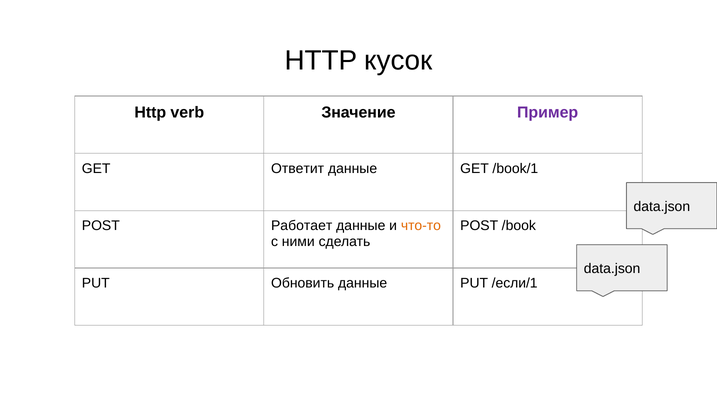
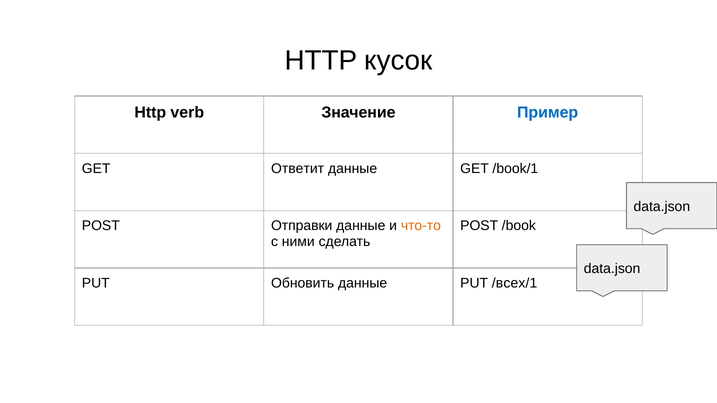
Пример colour: purple -> blue
Работает: Работает -> Отправки
/если/1: /если/1 -> /всех/1
